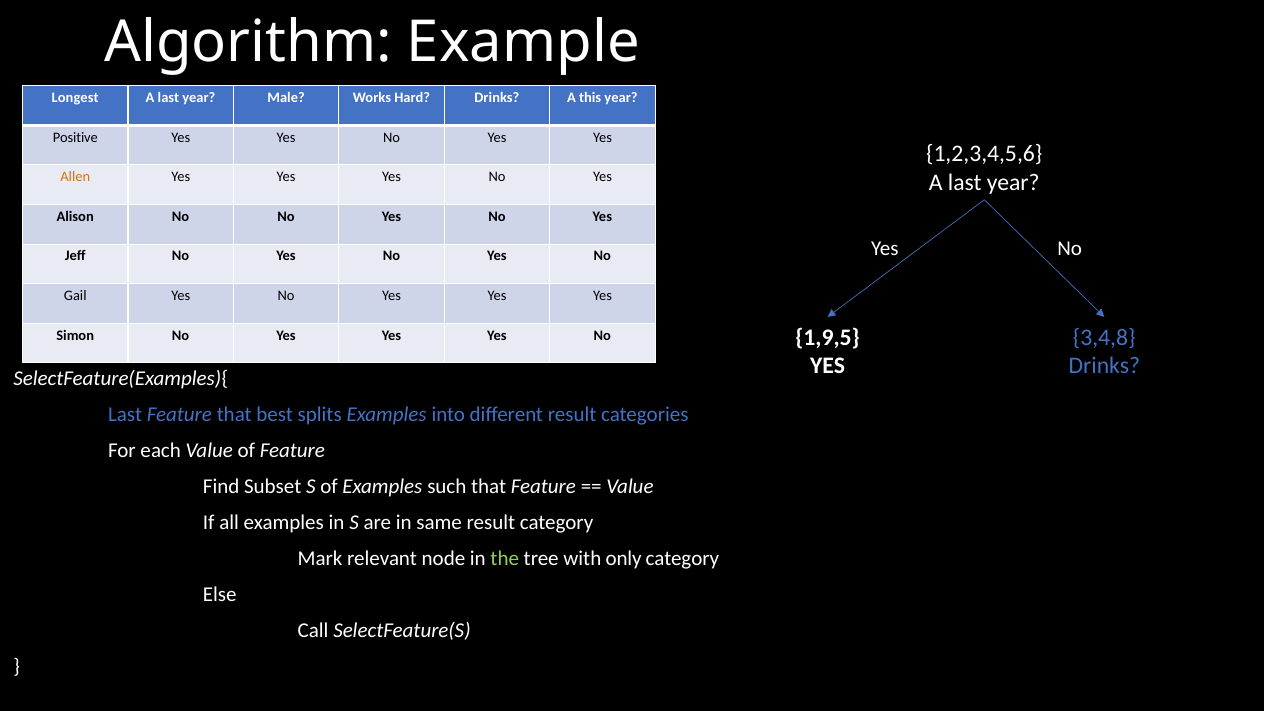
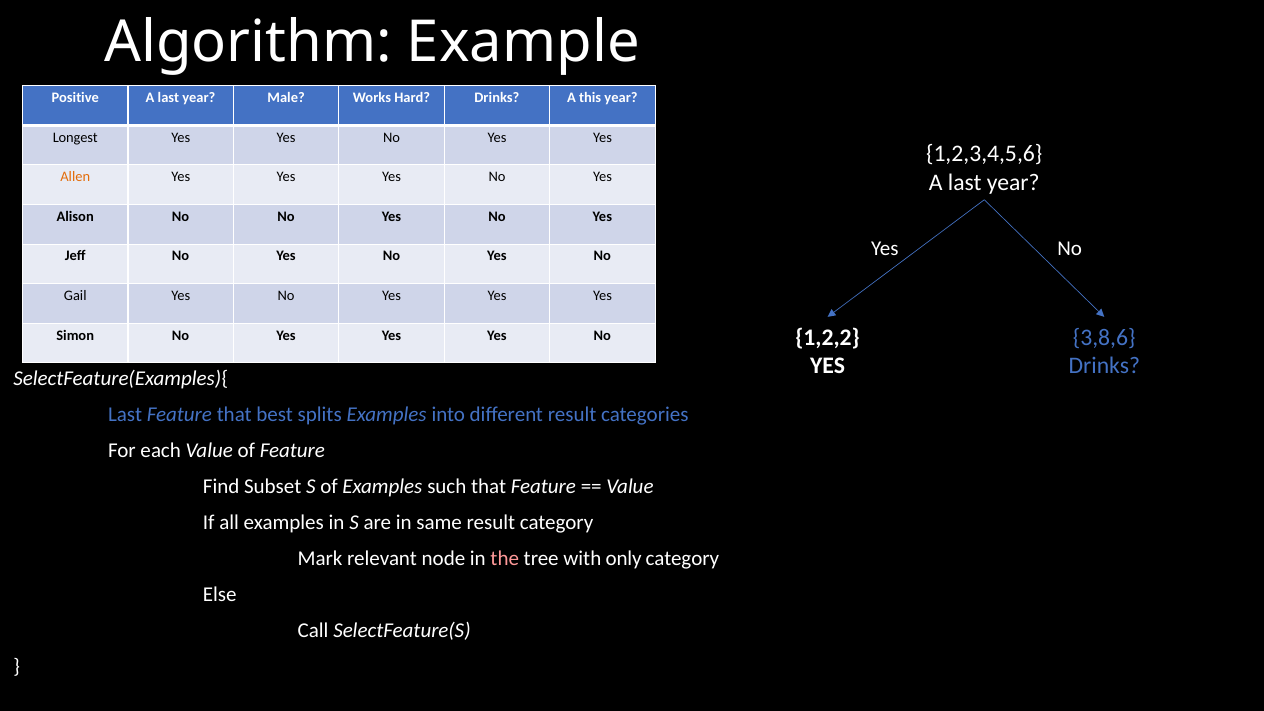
Longest: Longest -> Positive
Positive: Positive -> Longest
1,9,5: 1,9,5 -> 1,2,2
3,4,8: 3,4,8 -> 3,8,6
the colour: light green -> pink
